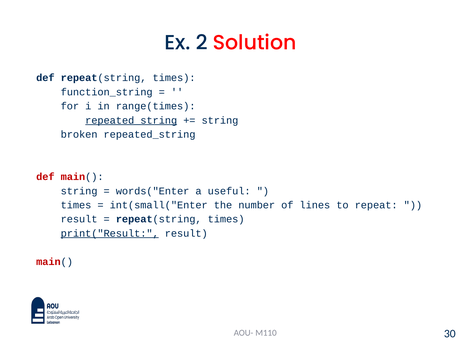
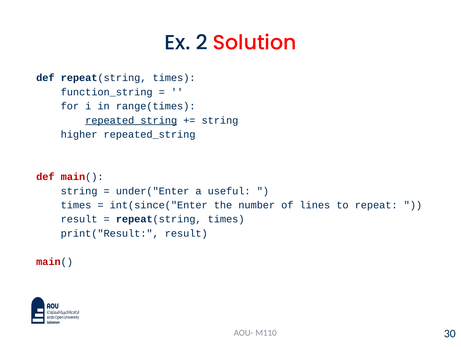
broken: broken -> higher
words("Enter: words("Enter -> under("Enter
int(small("Enter: int(small("Enter -> int(since("Enter
print("Result underline: present -> none
